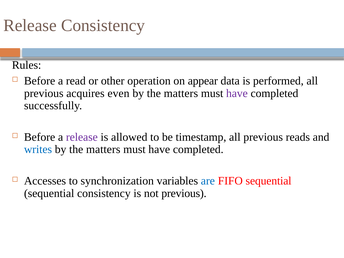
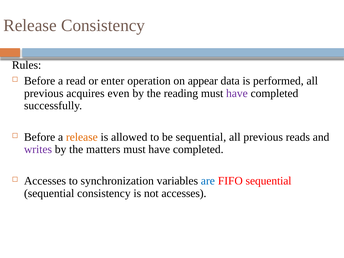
other: other -> enter
matters at (181, 93): matters -> reading
release at (82, 137) colour: purple -> orange
be timestamp: timestamp -> sequential
writes colour: blue -> purple
not previous: previous -> accesses
